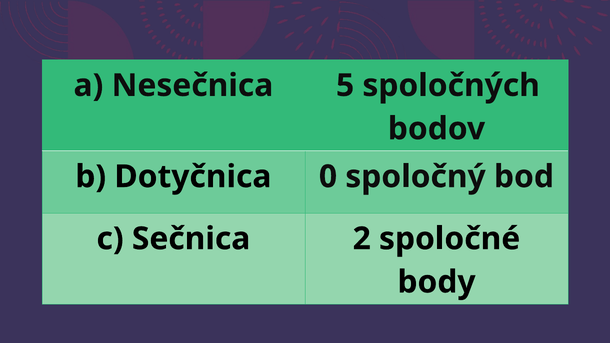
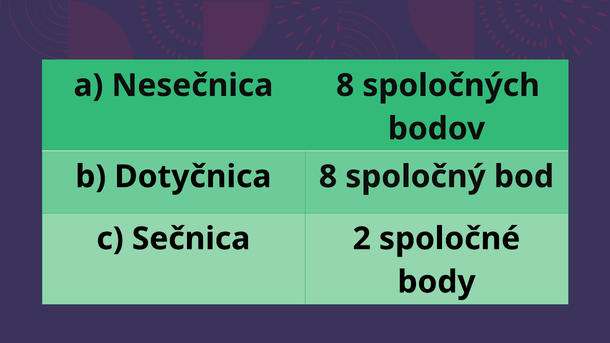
Nesečnica 5: 5 -> 8
Dotyčnica 0: 0 -> 8
